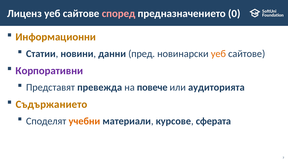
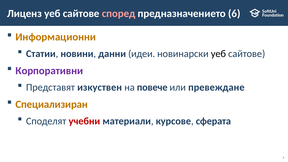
0: 0 -> 6
пред: пред -> идеи
уеб at (218, 54) colour: orange -> black
превежда: превежда -> изкуствен
аудиторията: аудиторията -> превеждане
Съдържанието: Съдържанието -> Специализиран
учебни colour: orange -> red
